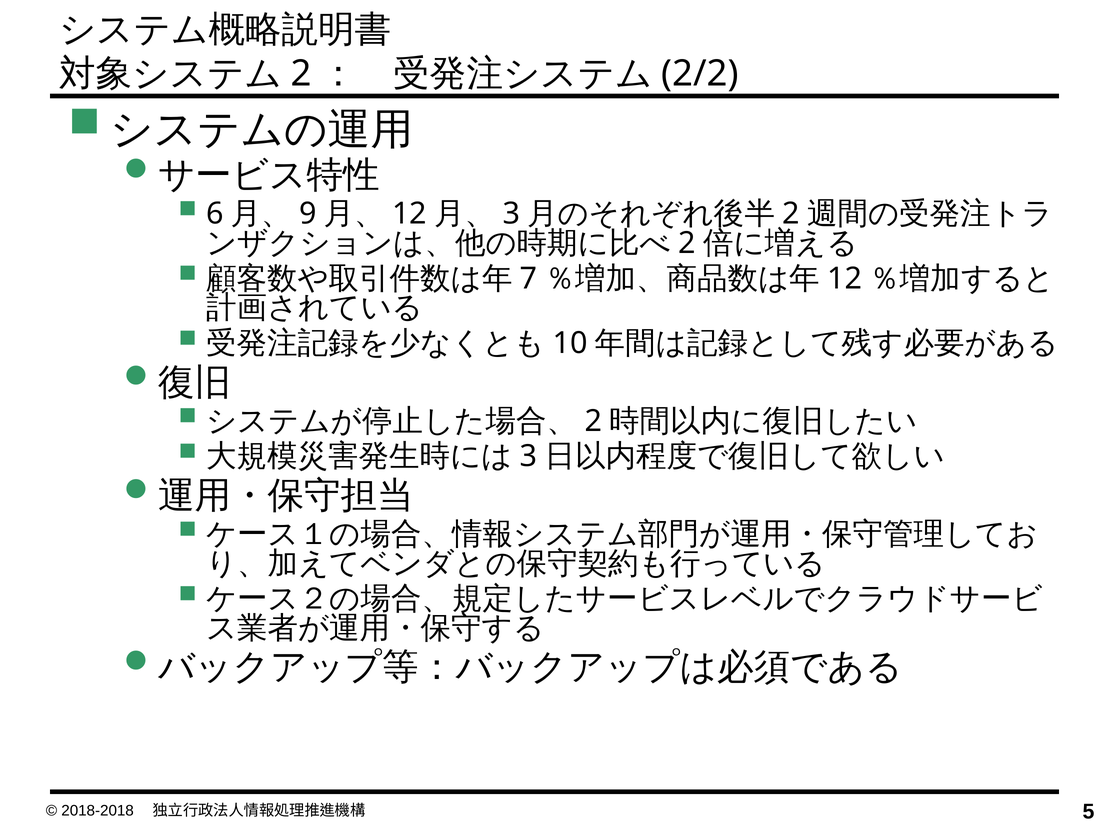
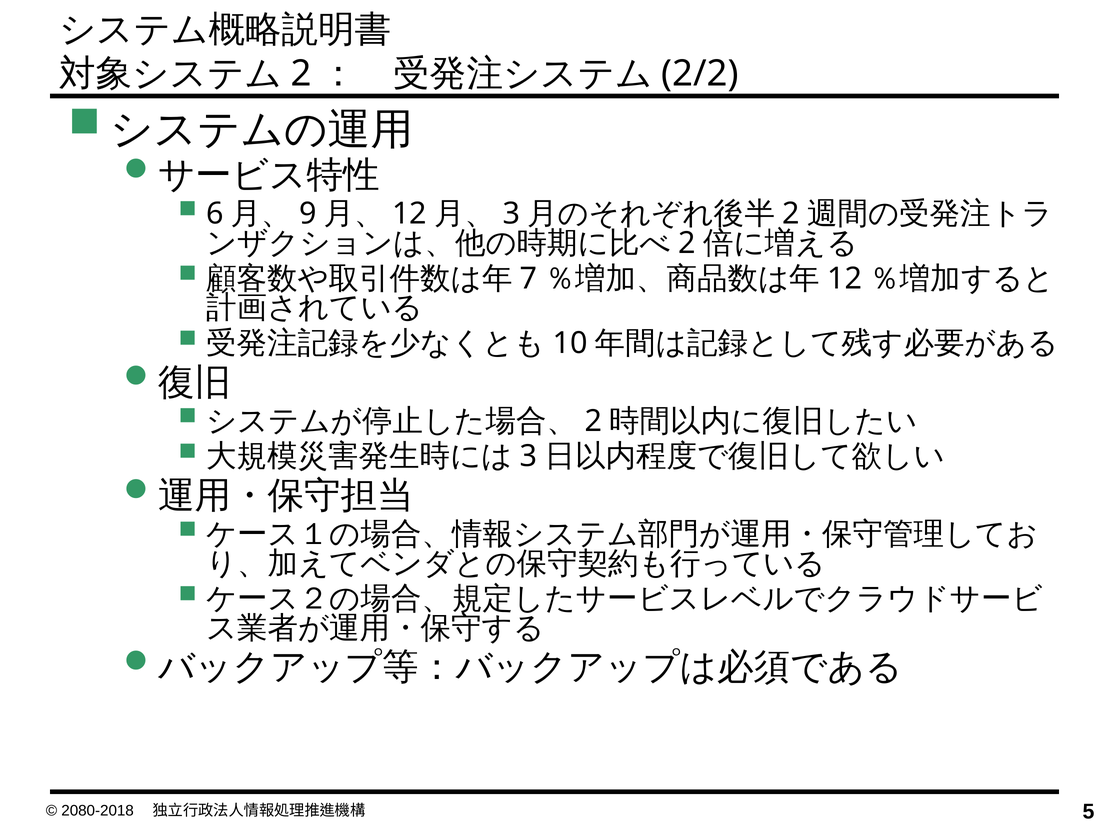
2018-2018: 2018-2018 -> 2080-2018
